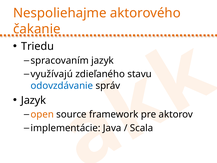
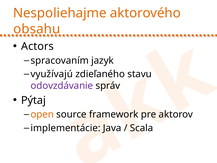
čakanie: čakanie -> obsahu
Triedu: Triedu -> Actors
odovzdávanie colour: blue -> purple
Jazyk at (34, 100): Jazyk -> Pýtaj
